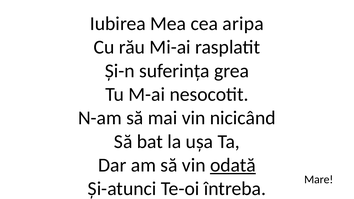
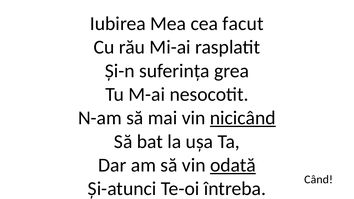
aripa: aripa -> facut
nicicând underline: none -> present
Mare: Mare -> Când
